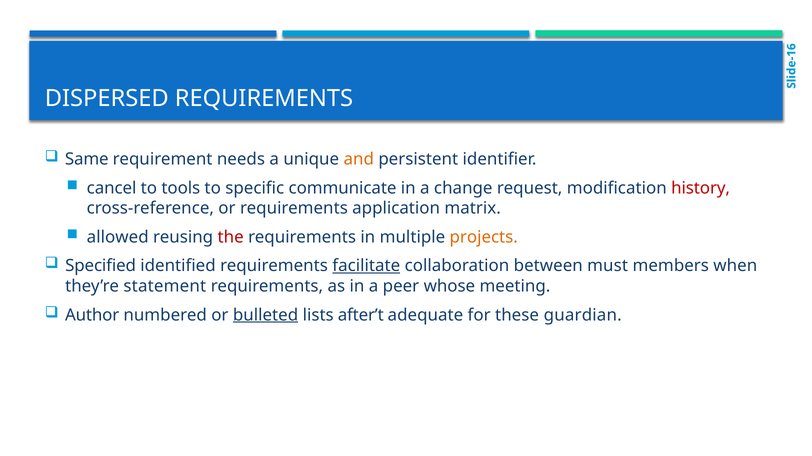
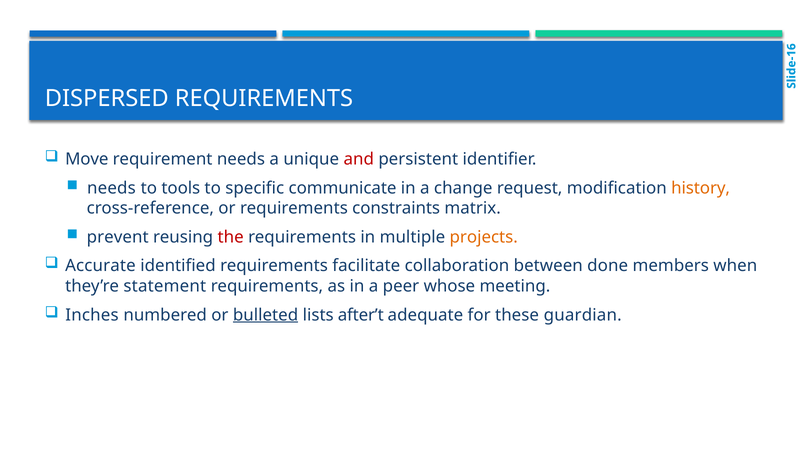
Same: Same -> Move
and colour: orange -> red
cancel at (112, 188): cancel -> needs
history colour: red -> orange
application: application -> constraints
allowed: allowed -> prevent
Specified: Specified -> Accurate
facilitate underline: present -> none
must: must -> done
Author: Author -> Inches
